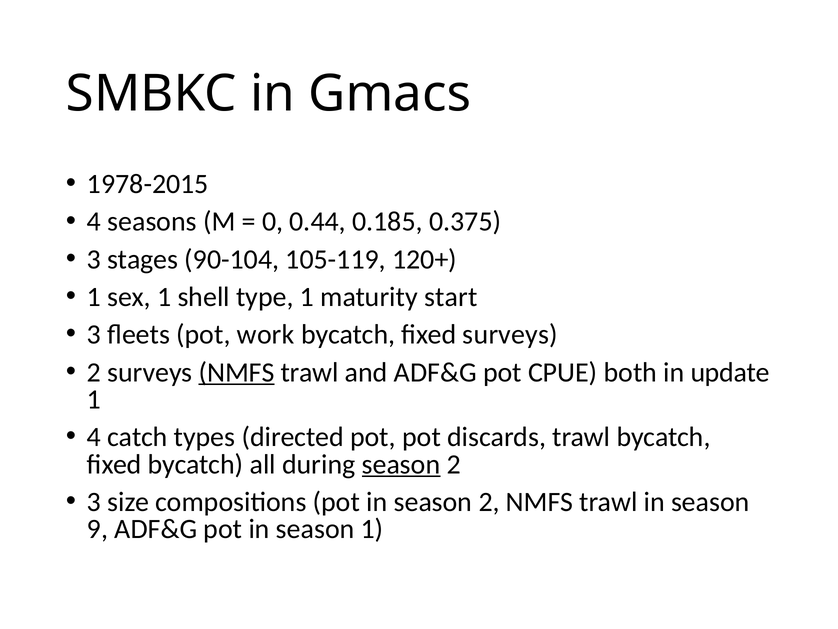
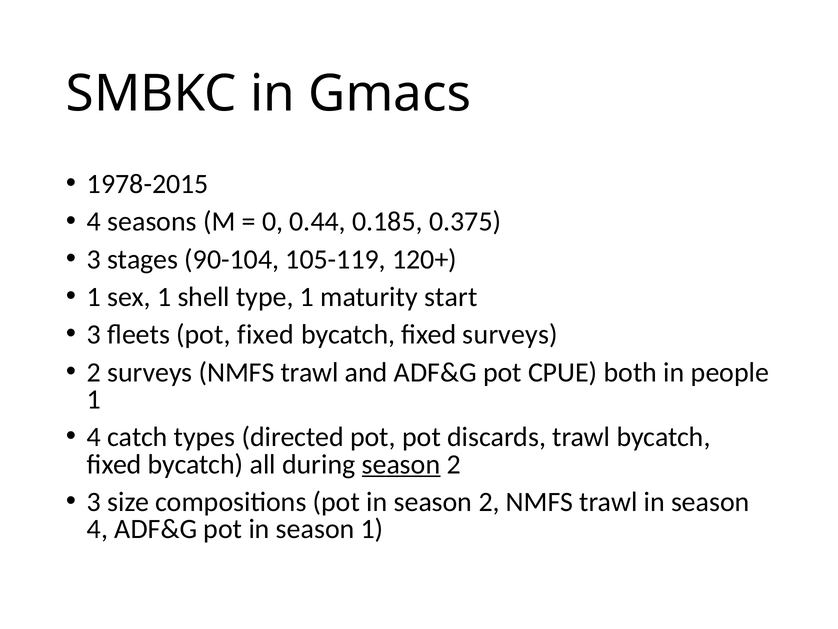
pot work: work -> fixed
NMFS at (237, 372) underline: present -> none
update: update -> people
9 at (97, 529): 9 -> 4
